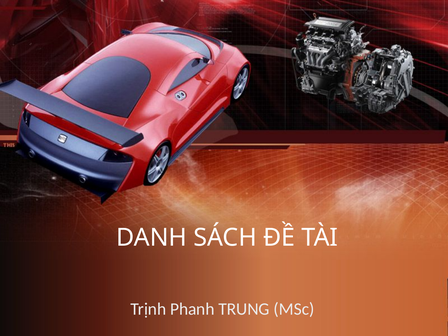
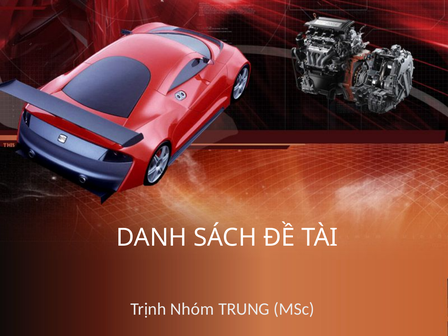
Phanh: Phanh -> Nhóm
